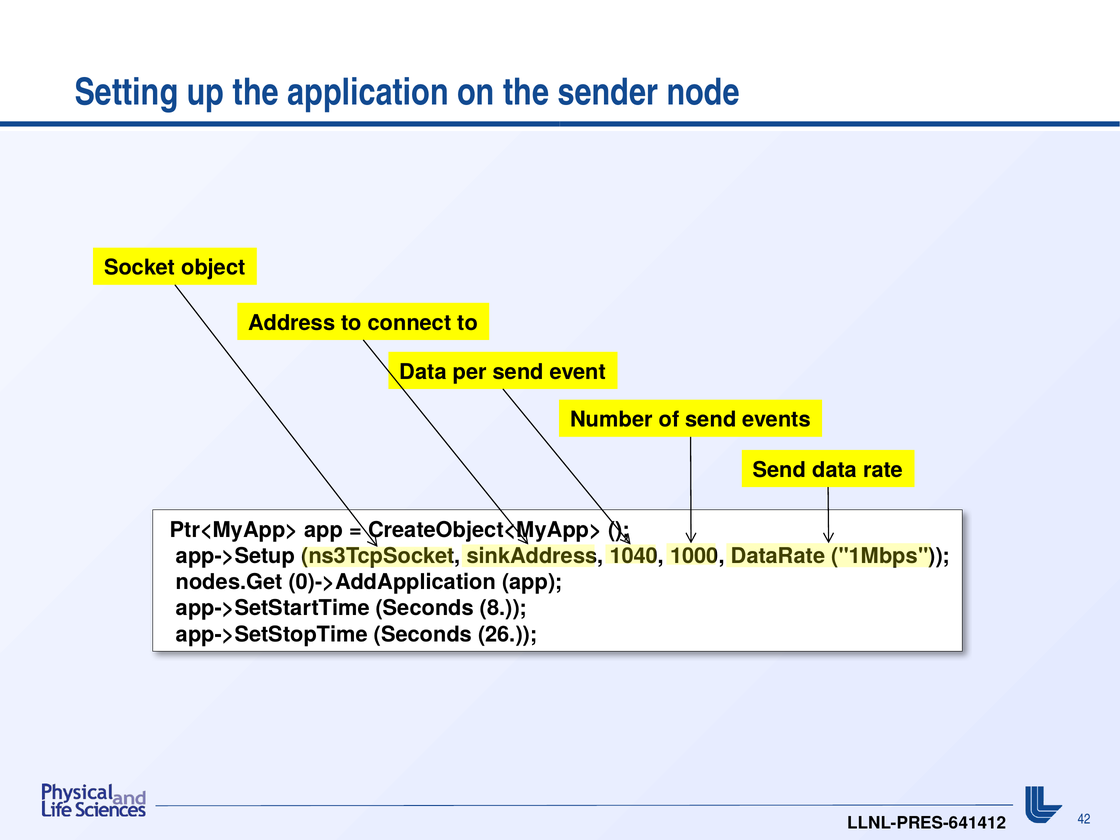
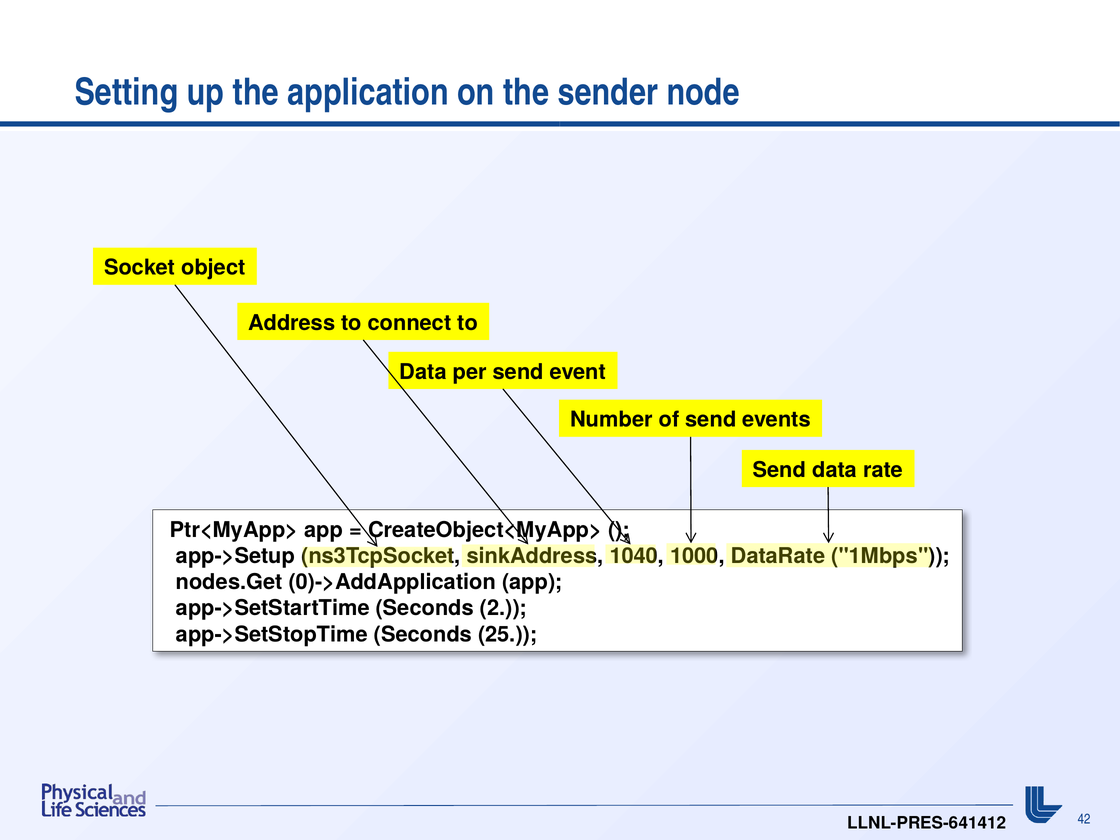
8: 8 -> 2
26: 26 -> 25
